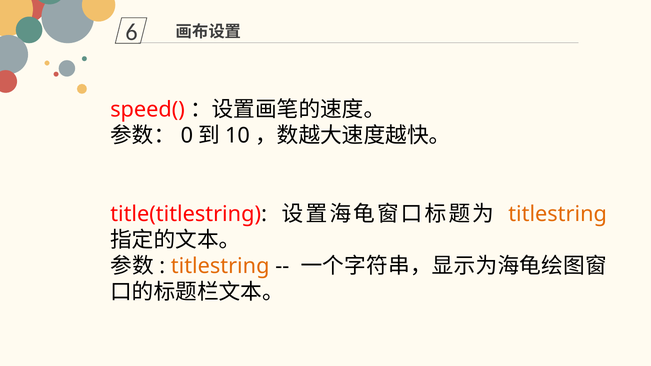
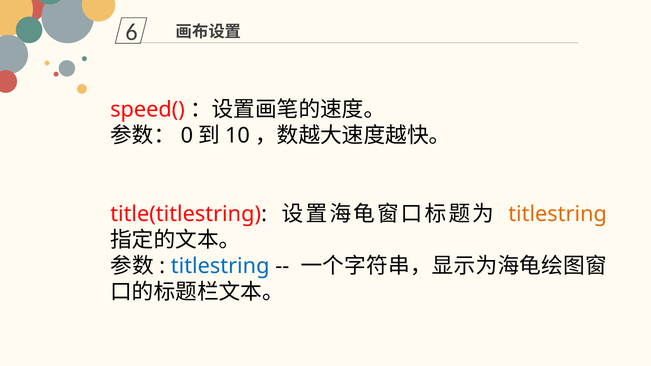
titlestring at (220, 266) colour: orange -> blue
